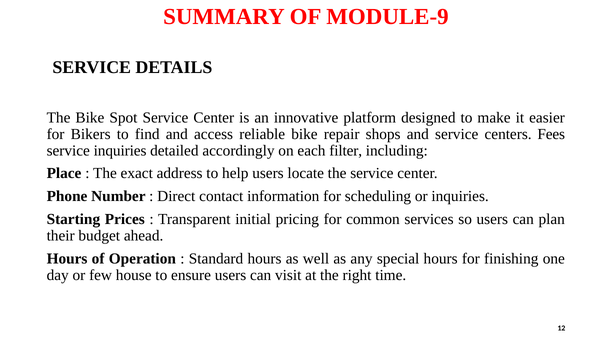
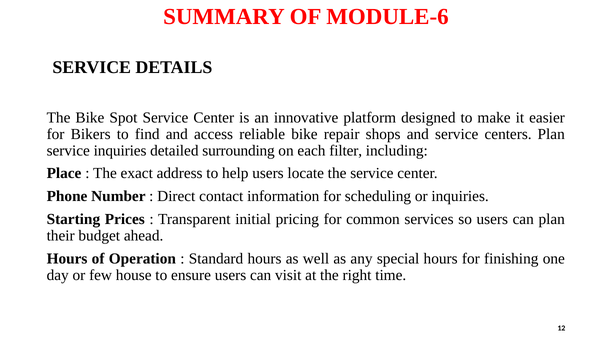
MODULE-9: MODULE-9 -> MODULE-6
centers Fees: Fees -> Plan
accordingly: accordingly -> surrounding
